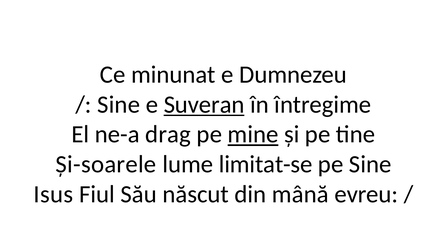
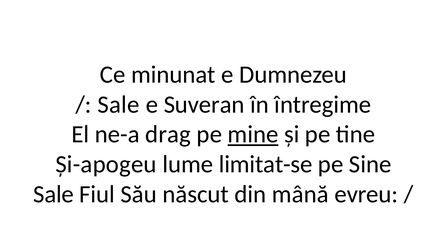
Sine at (119, 104): Sine -> Sale
Suveran underline: present -> none
Și-soarele: Și-soarele -> Și-apogeu
Isus at (53, 194): Isus -> Sale
